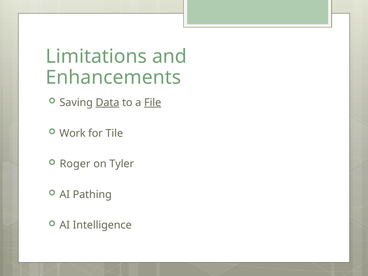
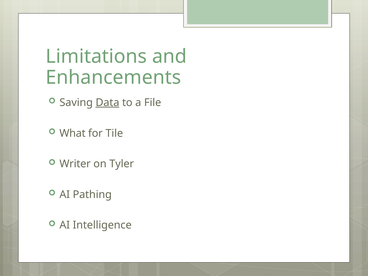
File underline: present -> none
Work: Work -> What
Roger: Roger -> Writer
